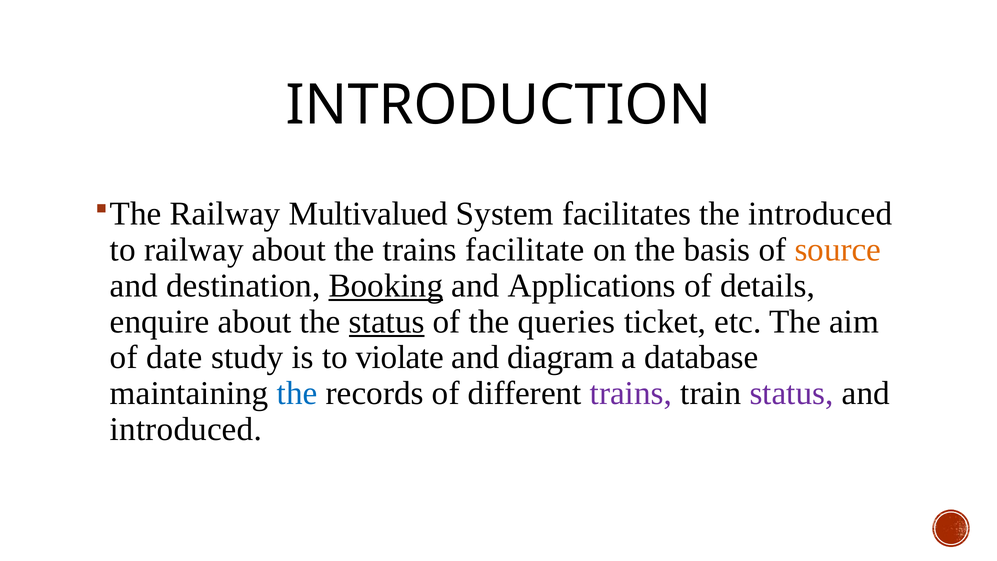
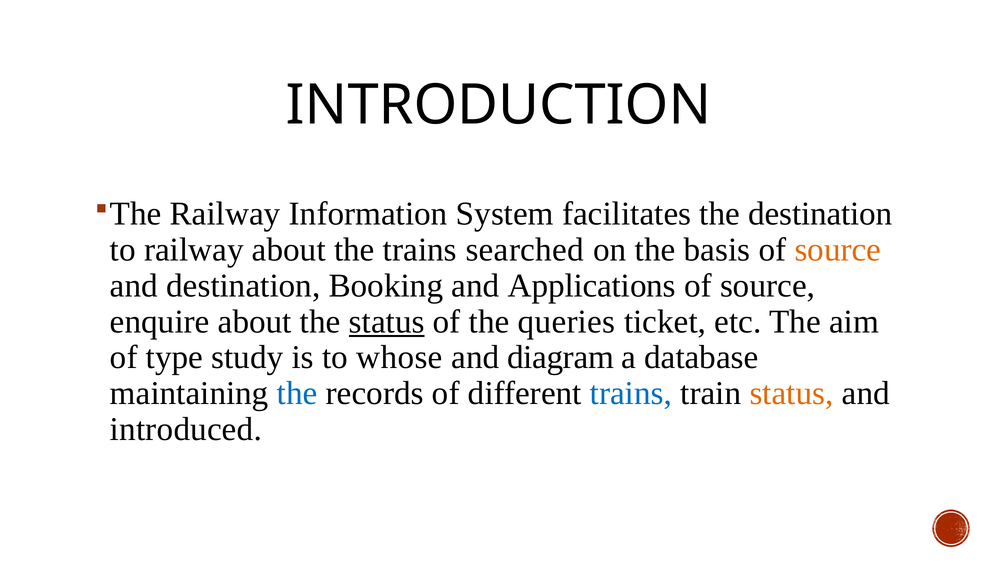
Multivalued: Multivalued -> Information
the introduced: introduced -> destination
facilitate: facilitate -> searched
Booking underline: present -> none
details at (768, 286): details -> source
date: date -> type
violate: violate -> whose
trains at (631, 393) colour: purple -> blue
status at (792, 393) colour: purple -> orange
